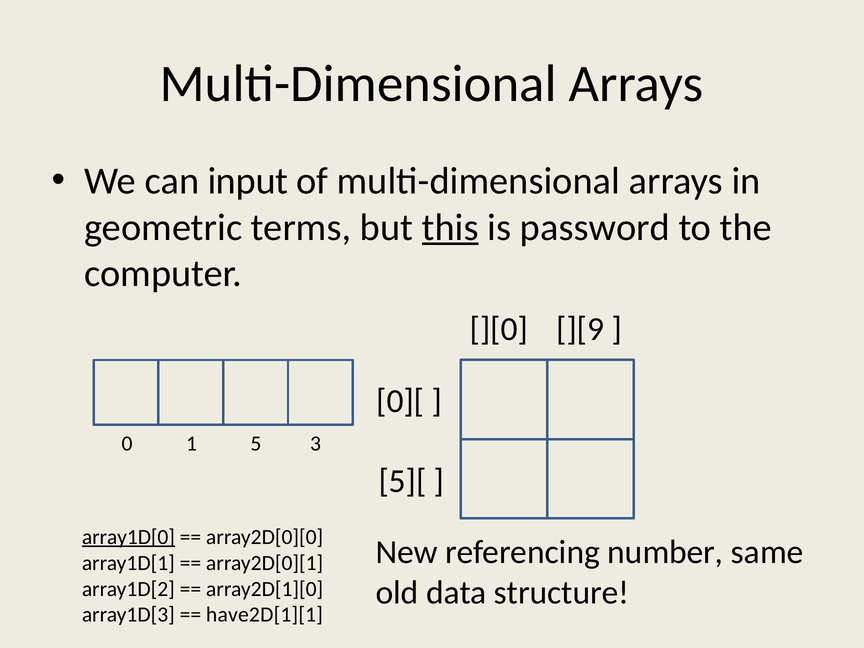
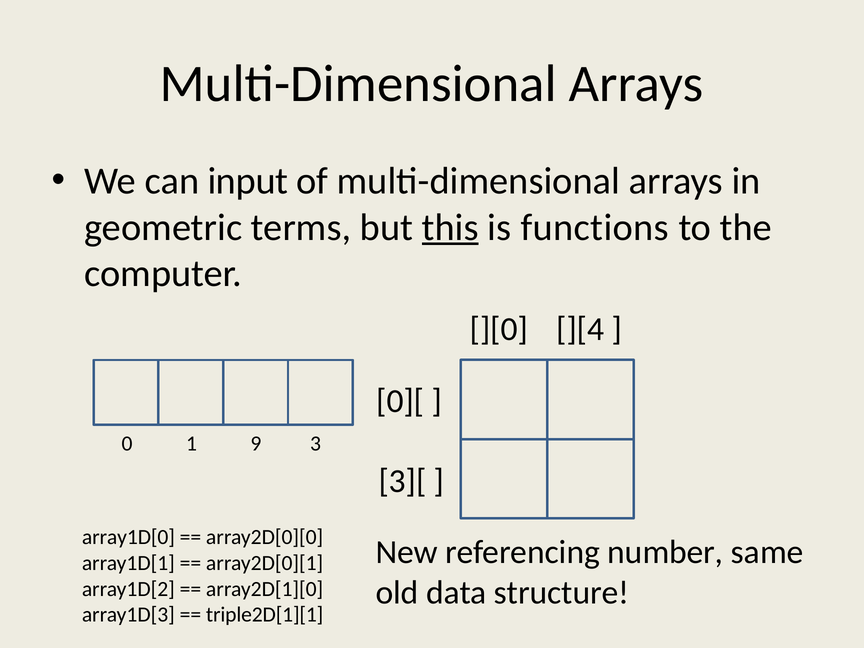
password: password -> functions
][9: ][9 -> ][4
5: 5 -> 9
5][: 5][ -> 3][
array1D[0 underline: present -> none
have2D[1][1: have2D[1][1 -> triple2D[1][1
